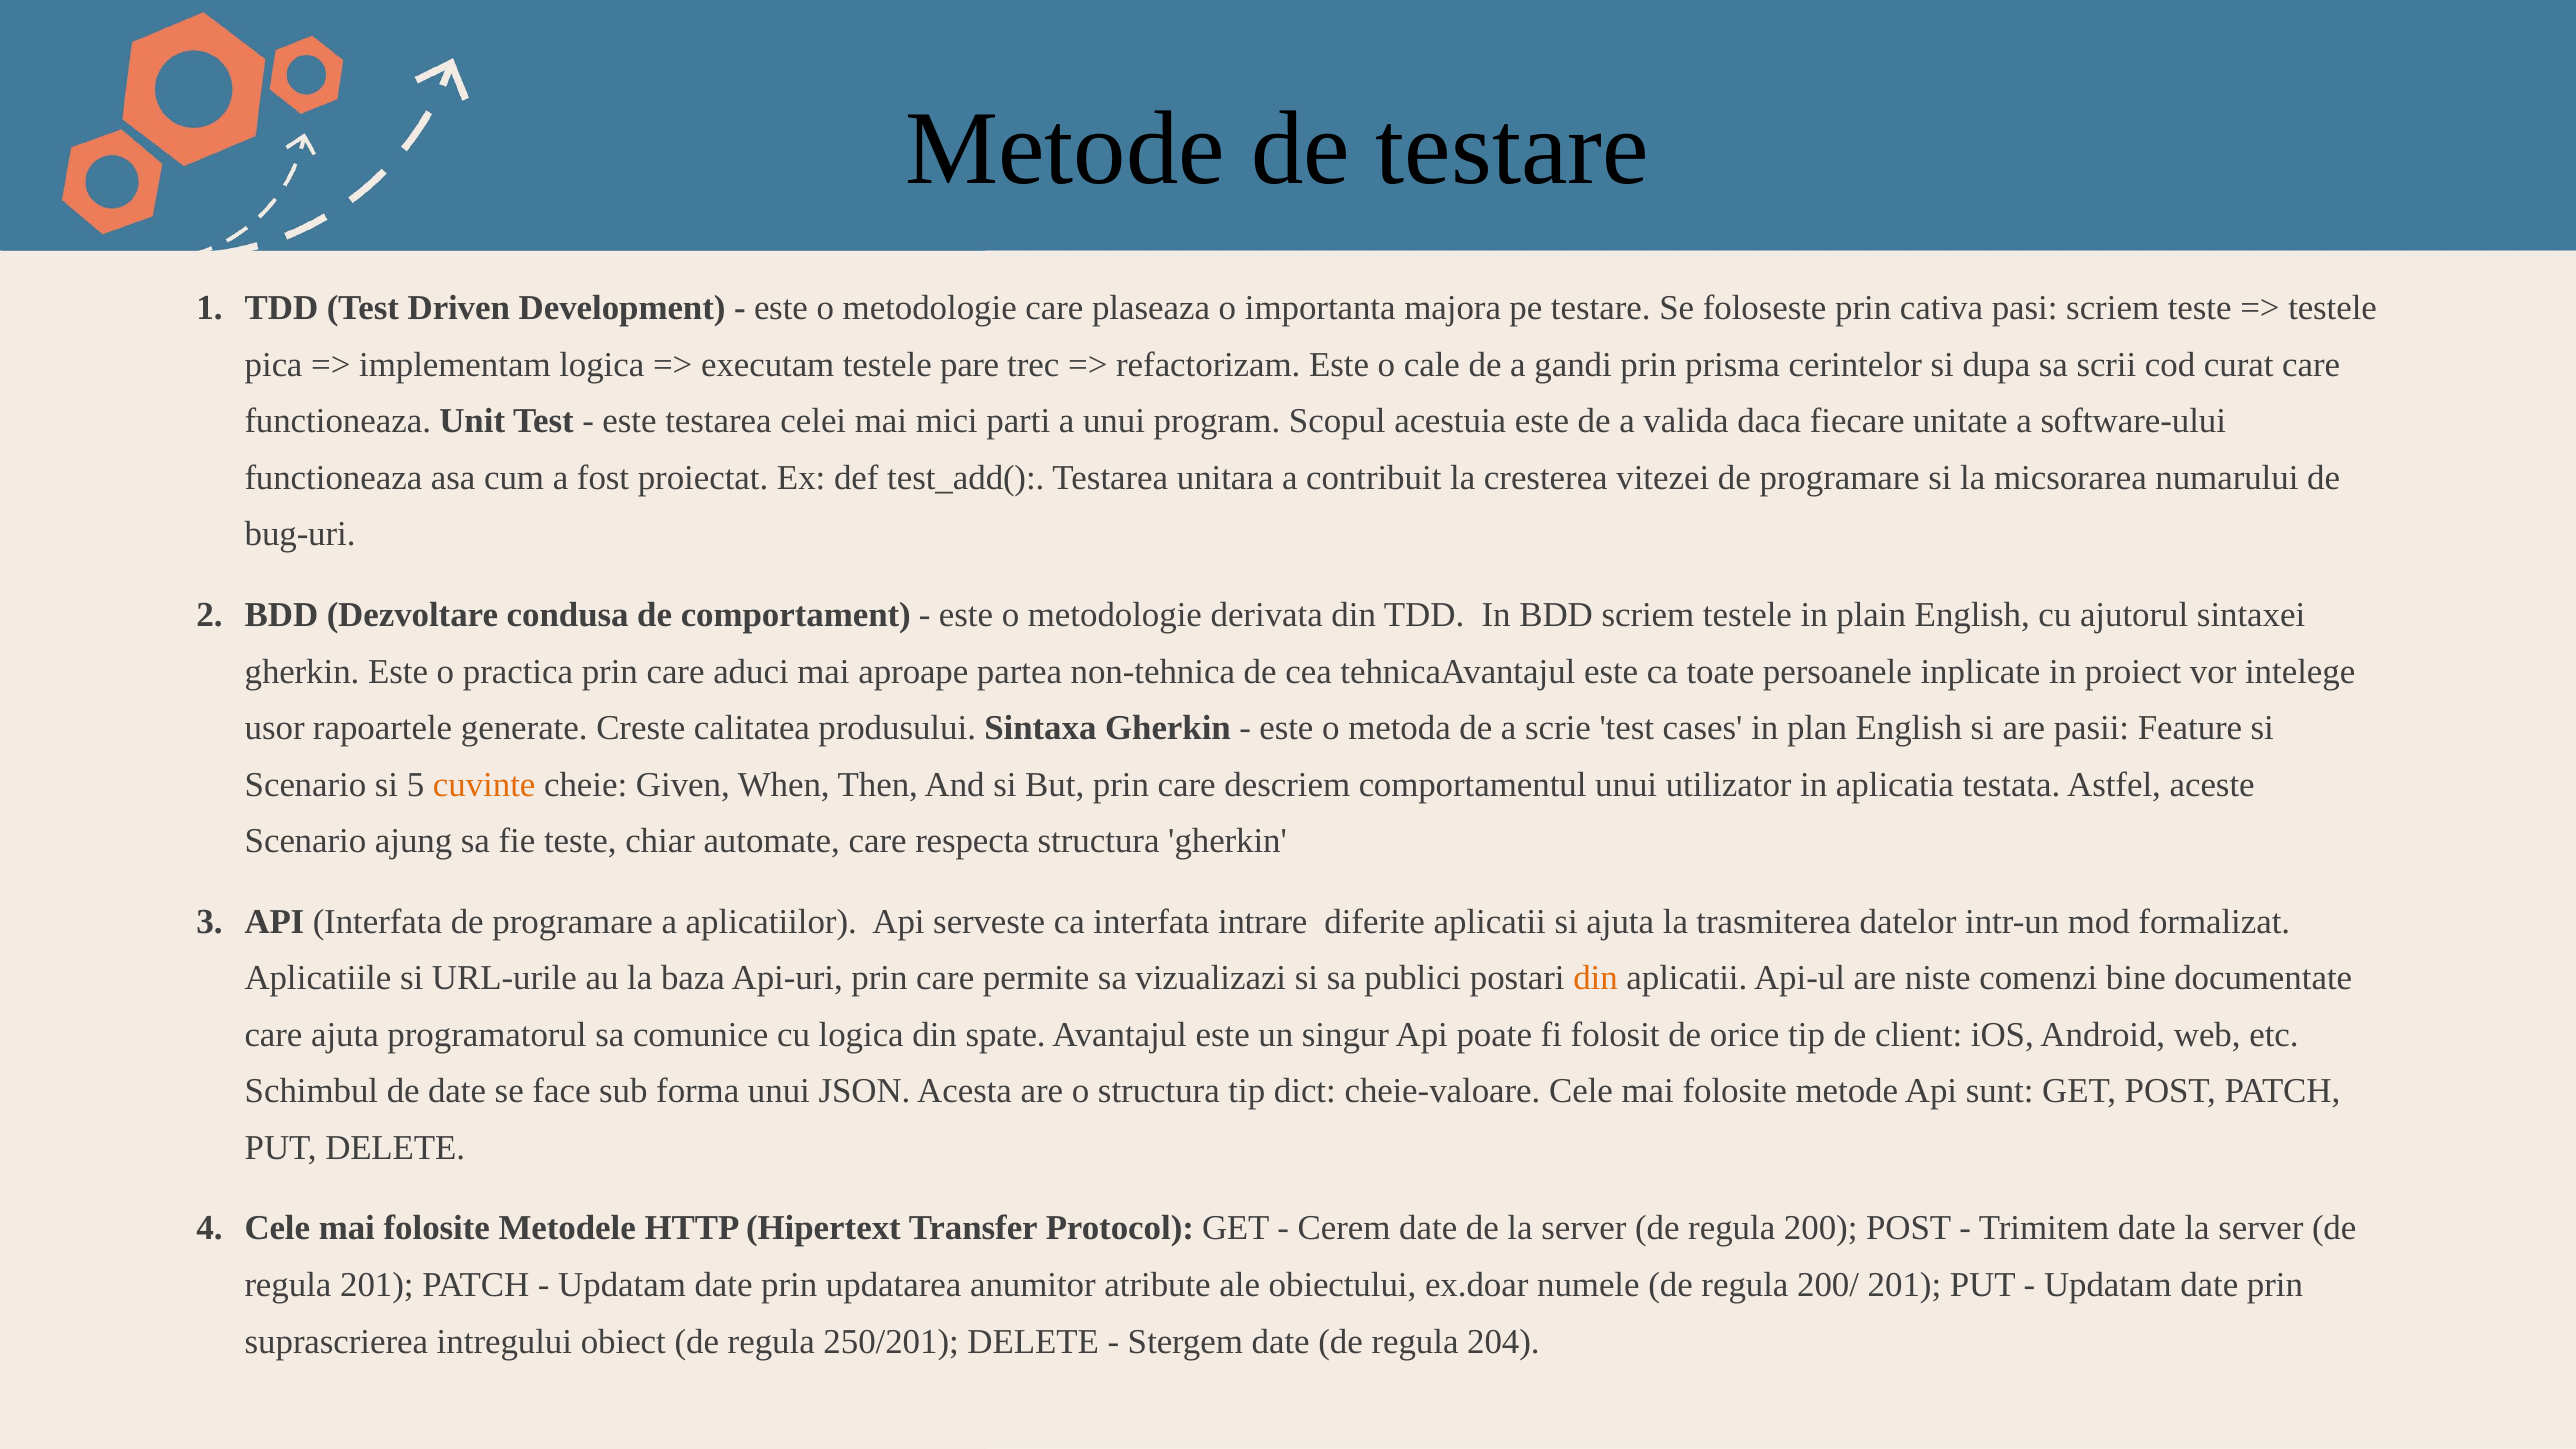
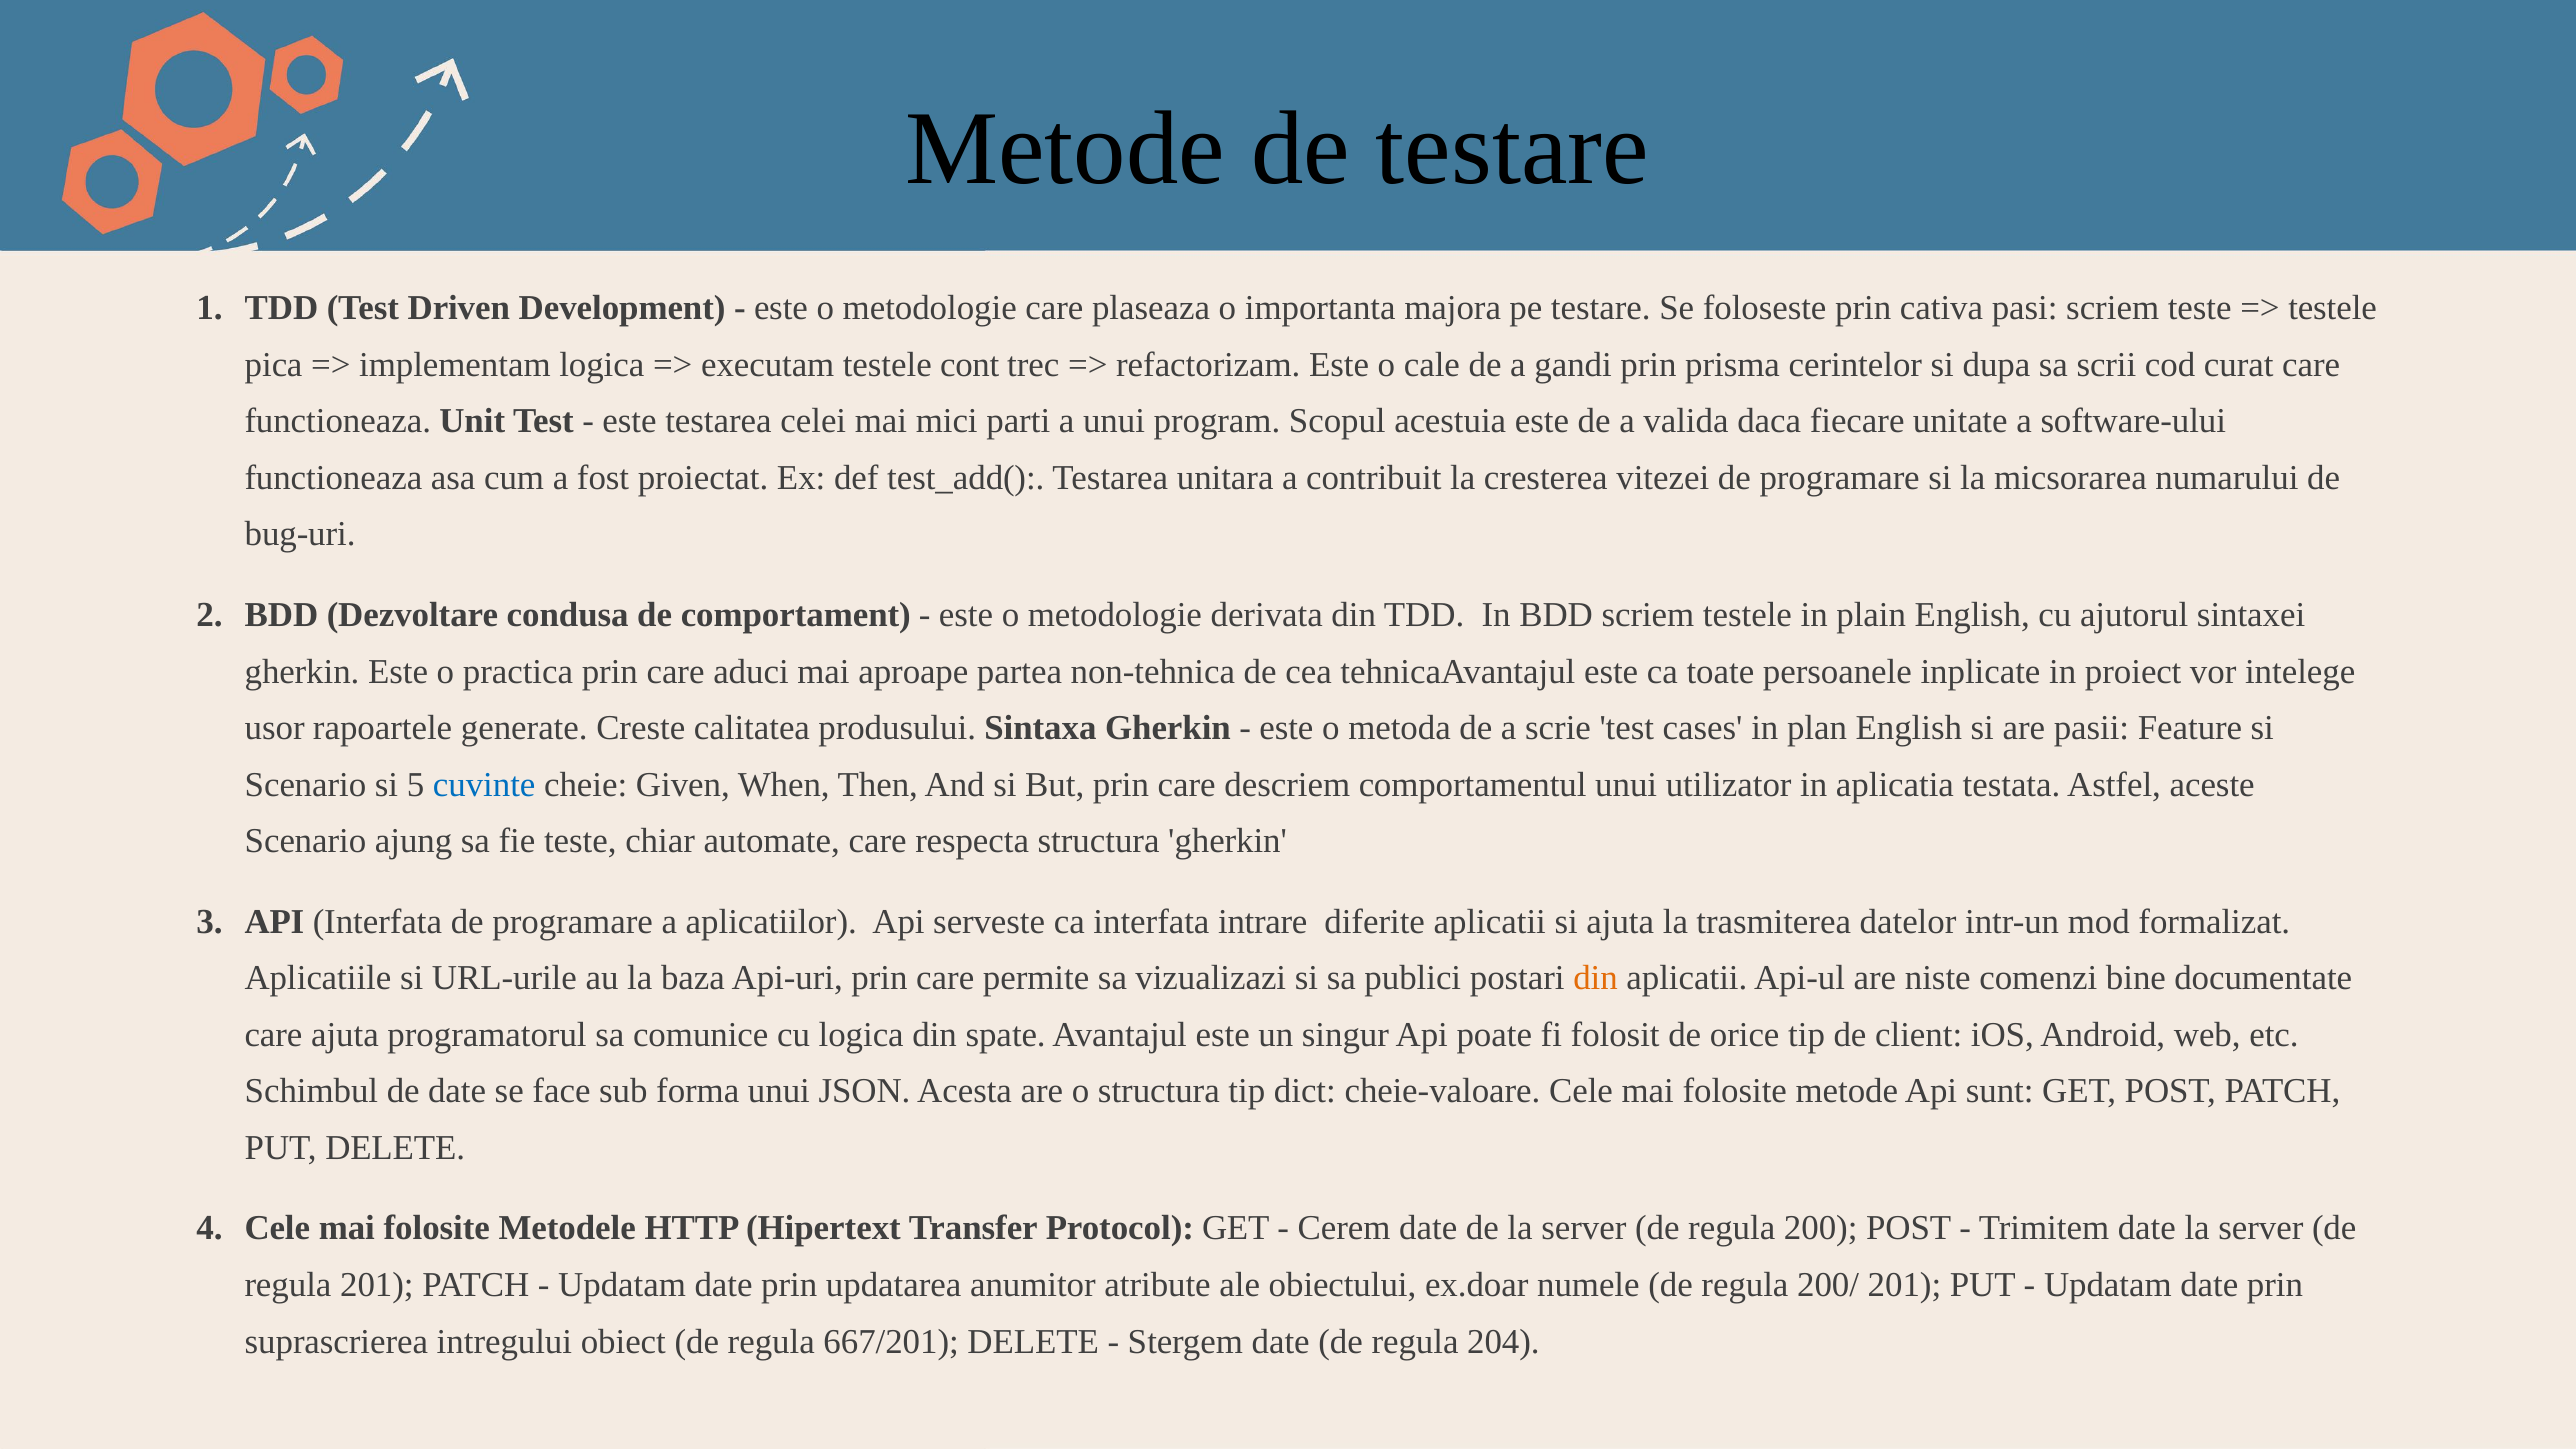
pare: pare -> cont
cuvinte colour: orange -> blue
250/201: 250/201 -> 667/201
